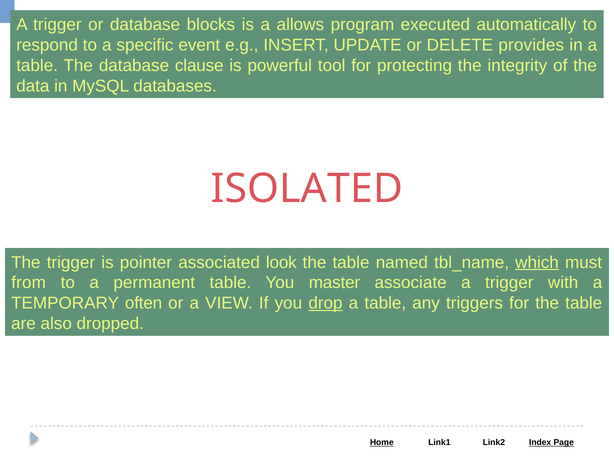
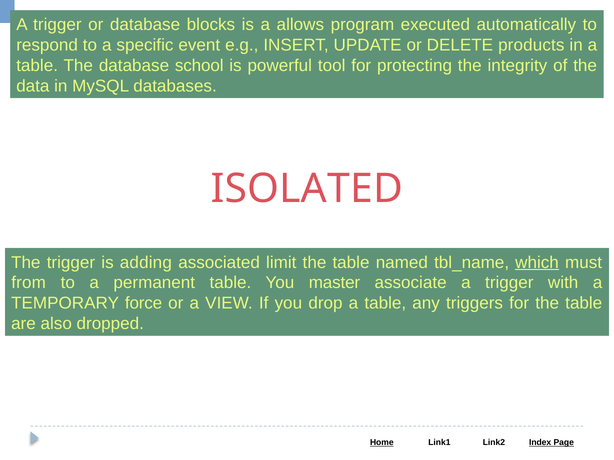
provides: provides -> products
clause: clause -> school
pointer: pointer -> adding
look: look -> limit
often: often -> force
drop underline: present -> none
